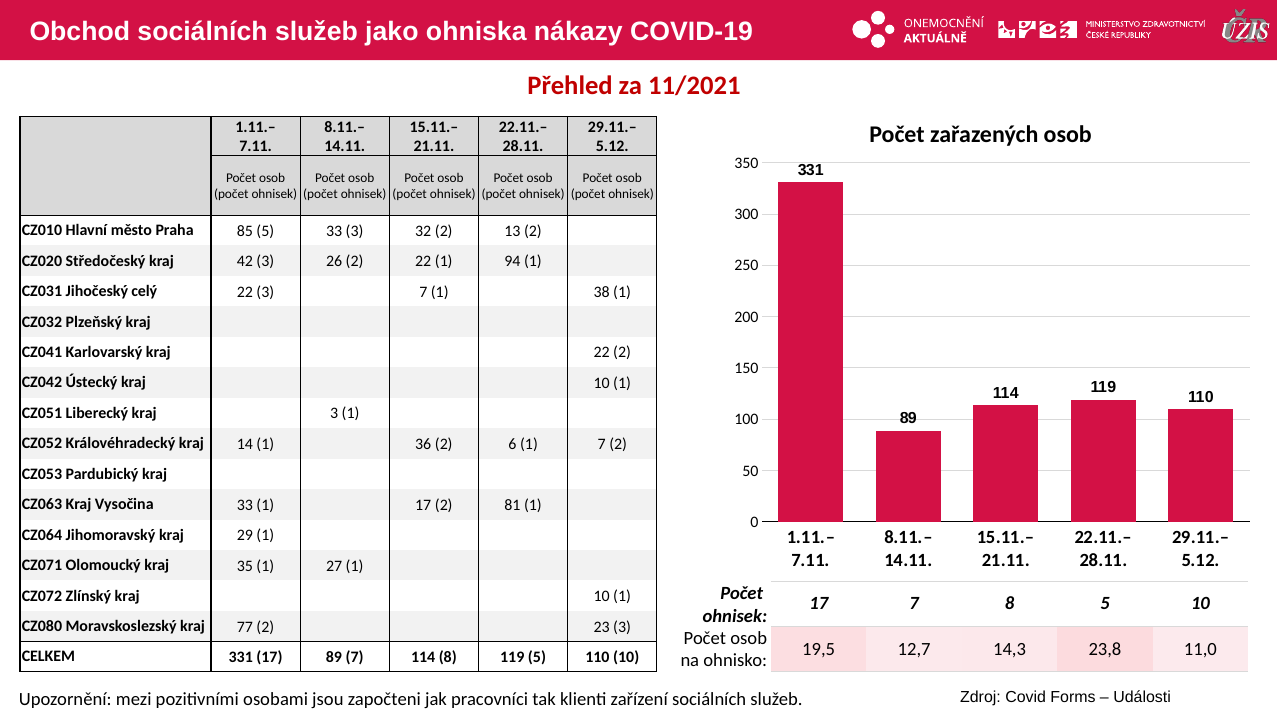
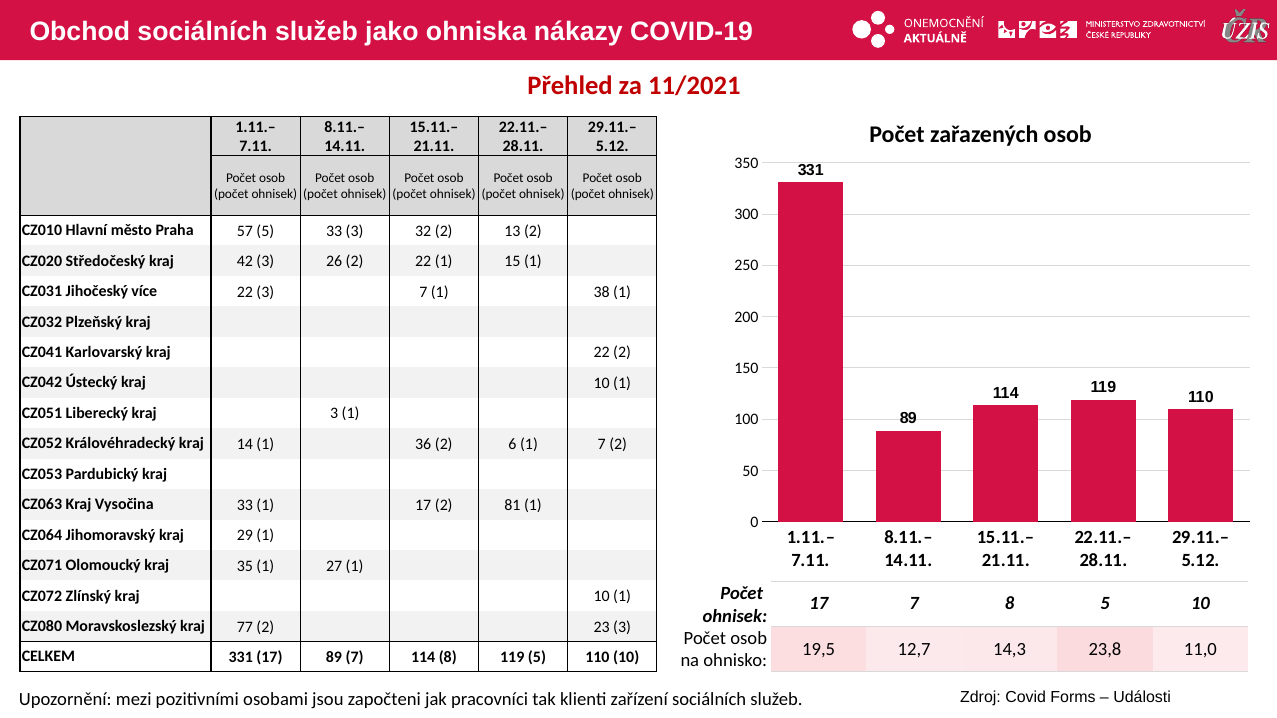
85: 85 -> 57
94: 94 -> 15
celý: celý -> více
